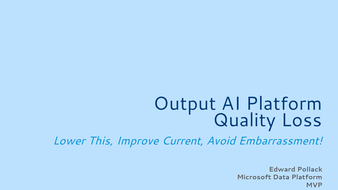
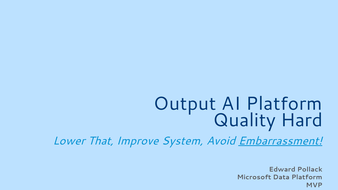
Loss: Loss -> Hard
This: This -> That
Current: Current -> System
Embarrassment underline: none -> present
